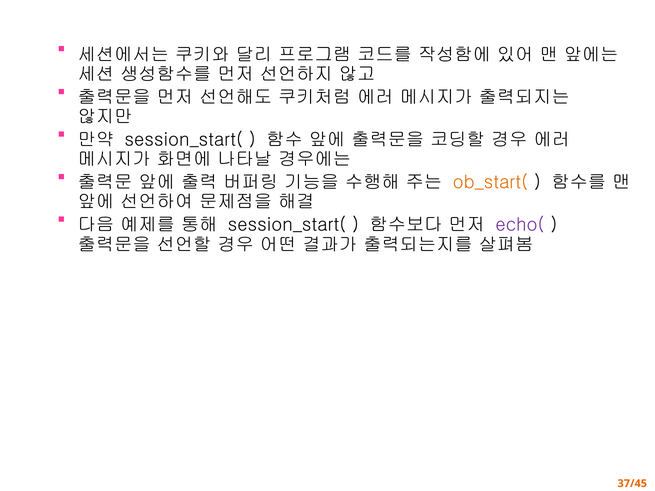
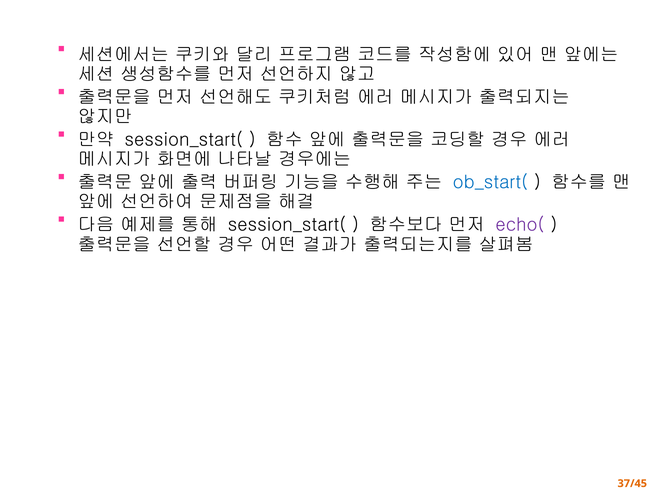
ob_start( colour: orange -> blue
